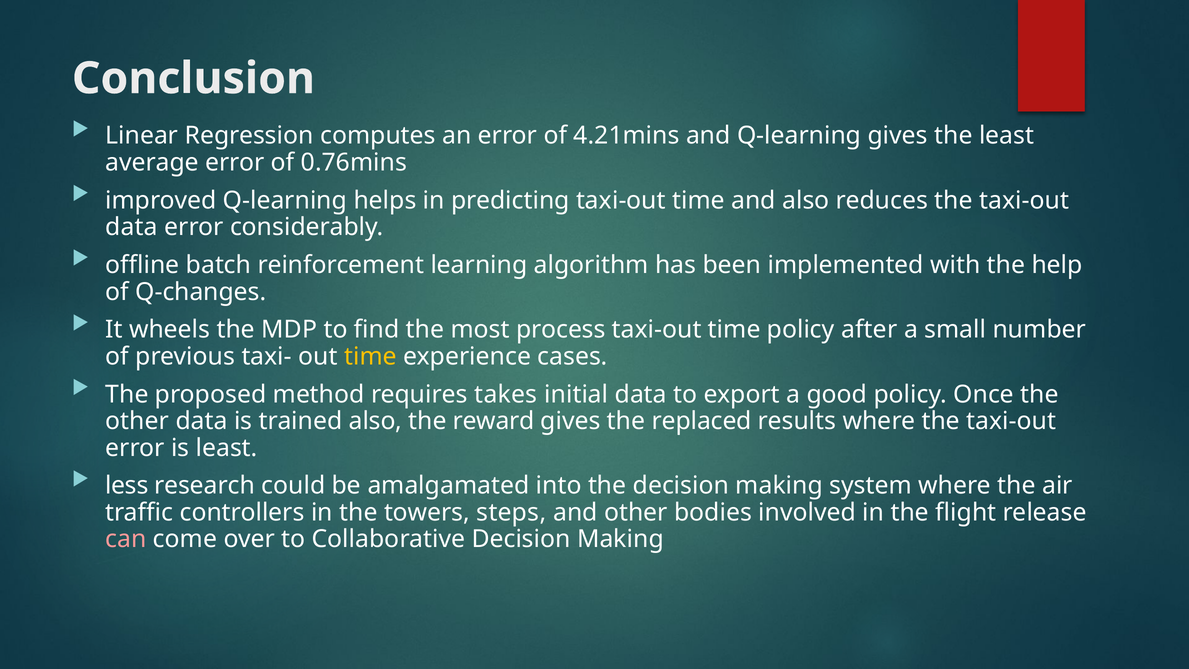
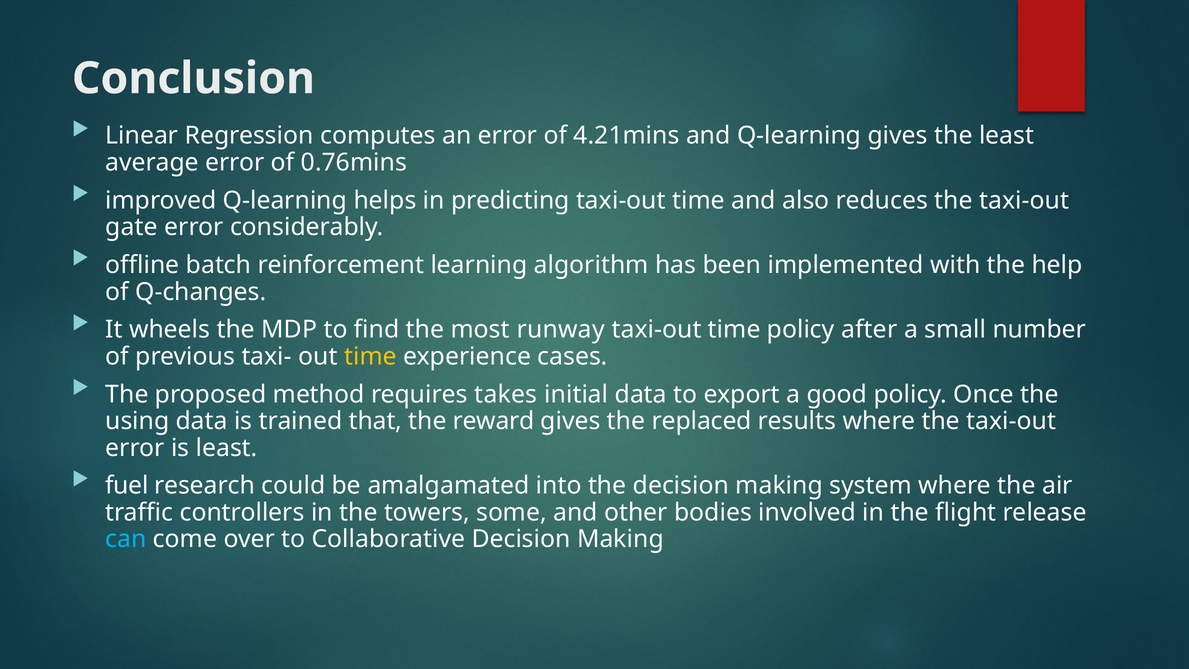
data at (132, 227): data -> gate
process: process -> runway
other at (137, 421): other -> using
trained also: also -> that
less: less -> fuel
steps: steps -> some
can colour: pink -> light blue
